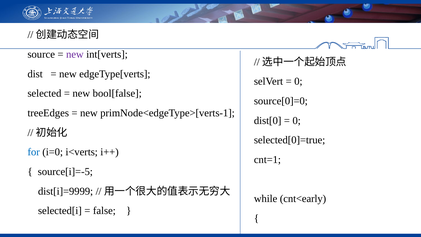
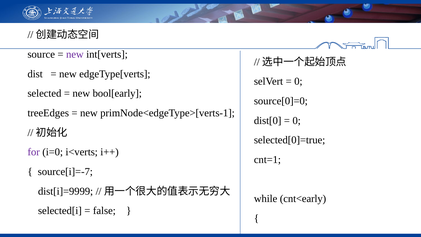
bool[false: bool[false -> bool[early
for colour: blue -> purple
source[i]=-5: source[i]=-5 -> source[i]=-7
